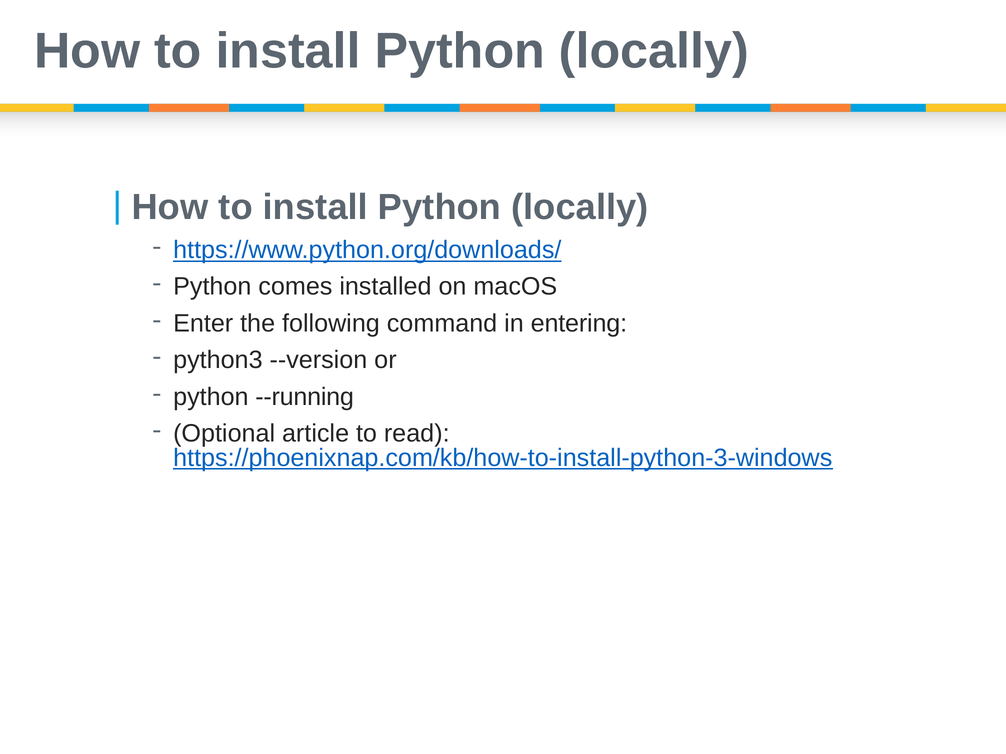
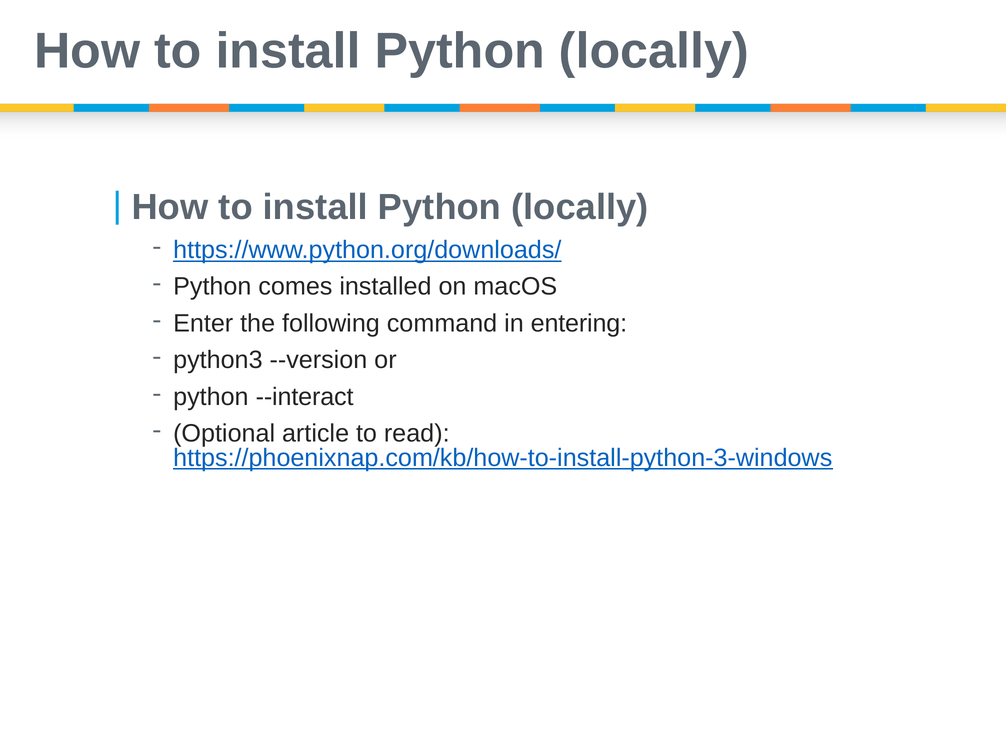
--running: --running -> --interact
